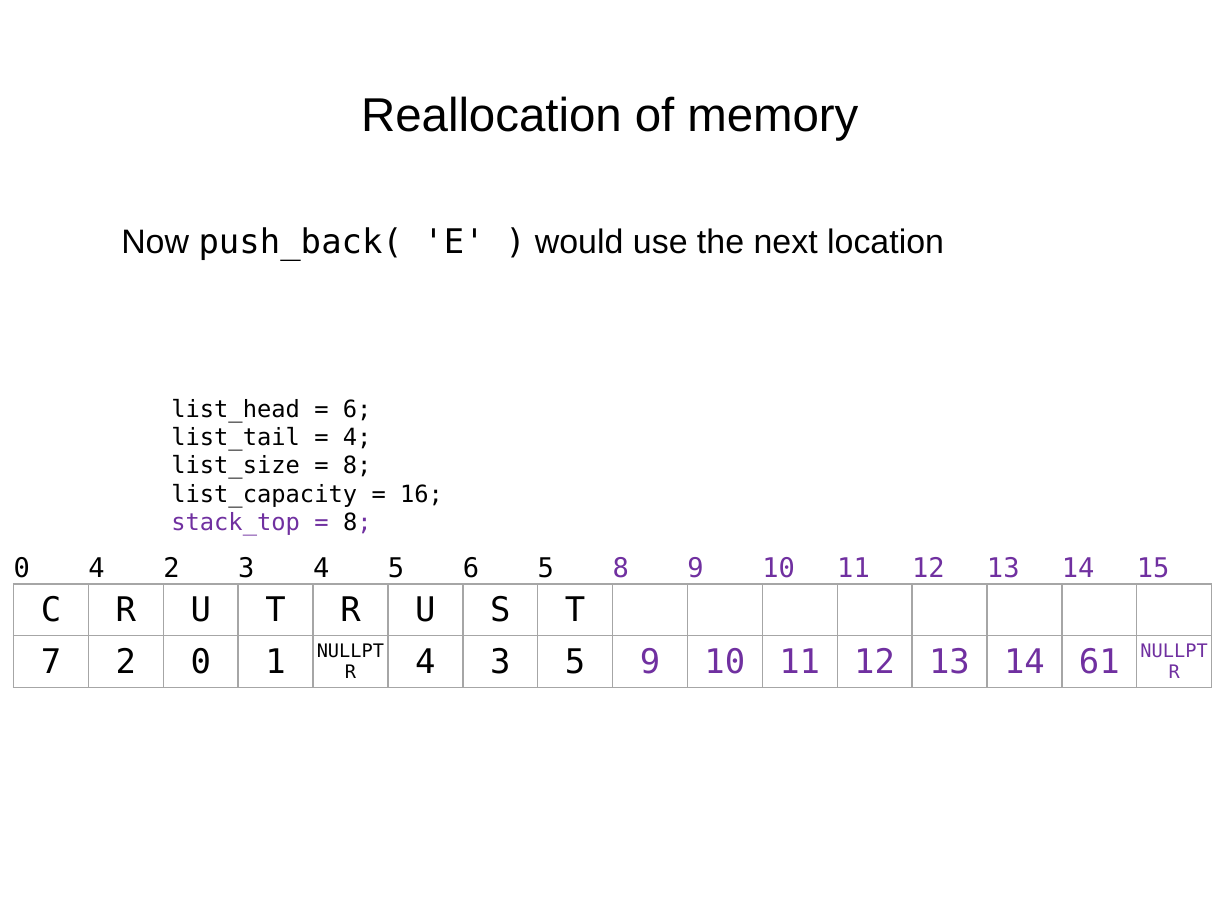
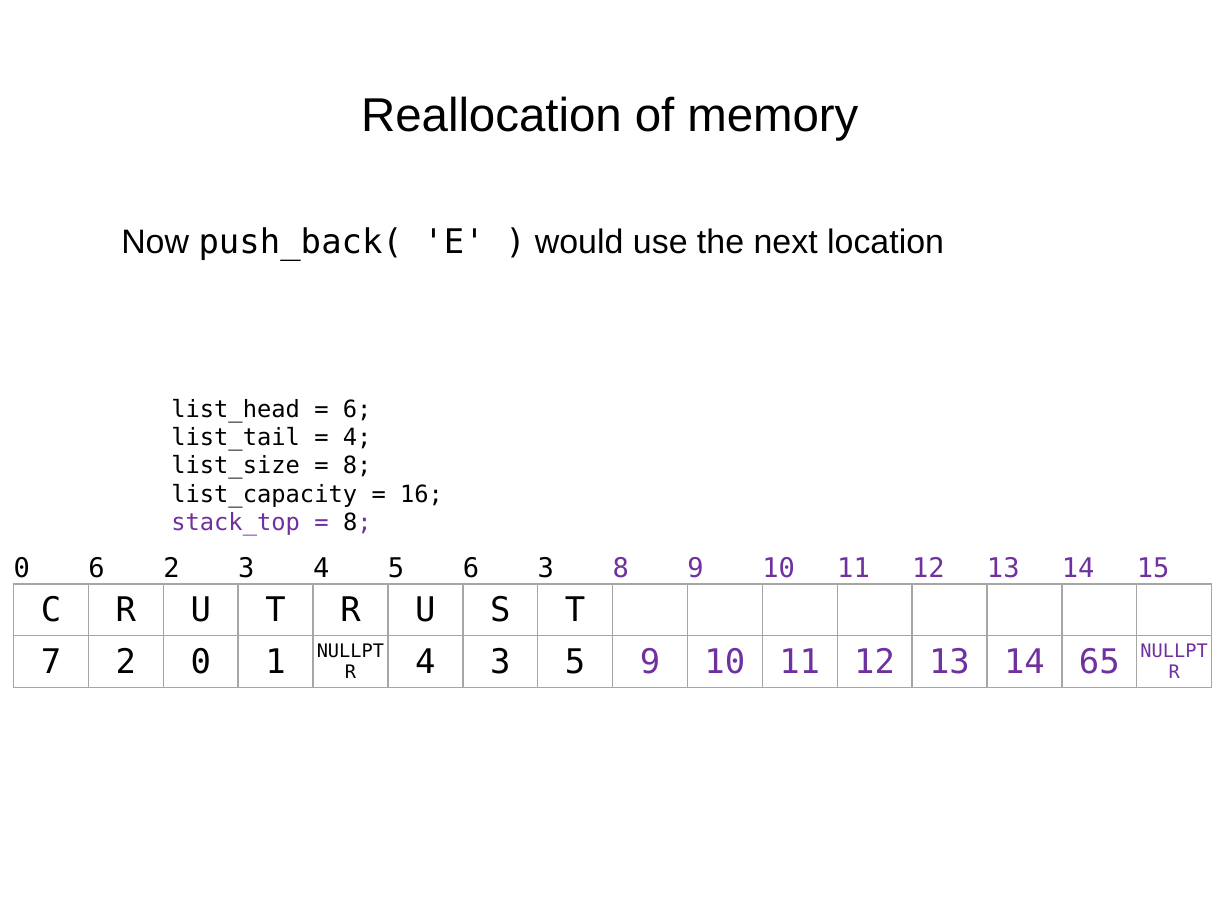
0 4: 4 -> 6
6 5: 5 -> 3
61: 61 -> 65
